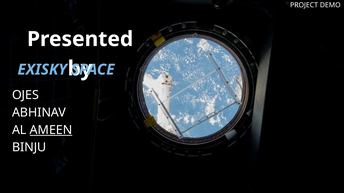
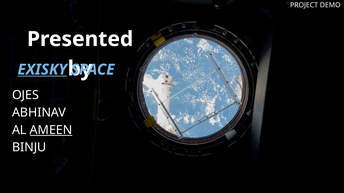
EXISKY underline: none -> present
